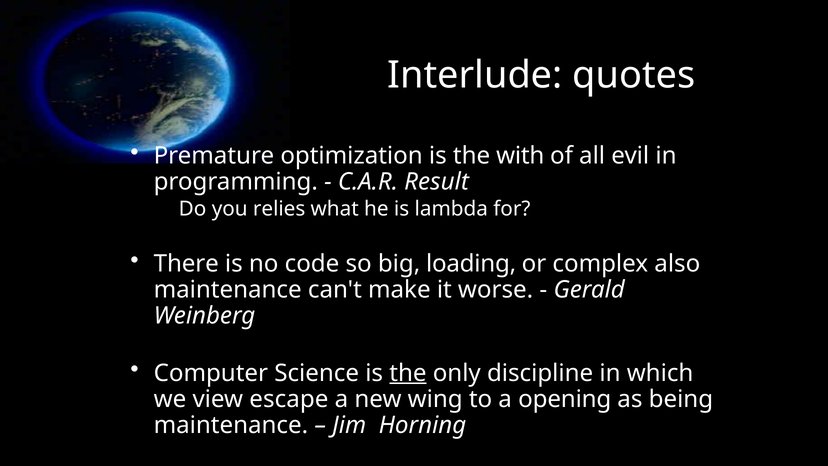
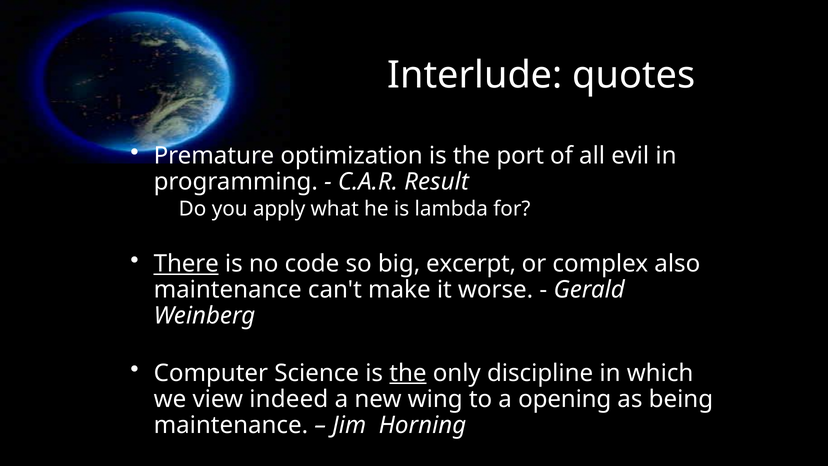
with: with -> port
relies: relies -> apply
There underline: none -> present
loading: loading -> excerpt
escape: escape -> indeed
